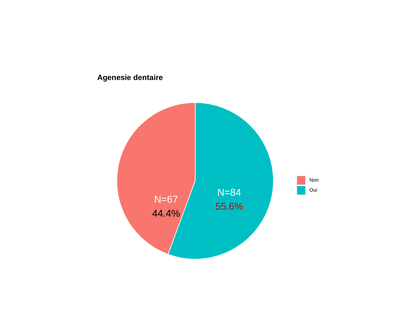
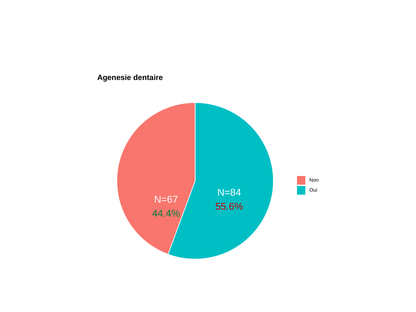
44.4% colour: black -> green
